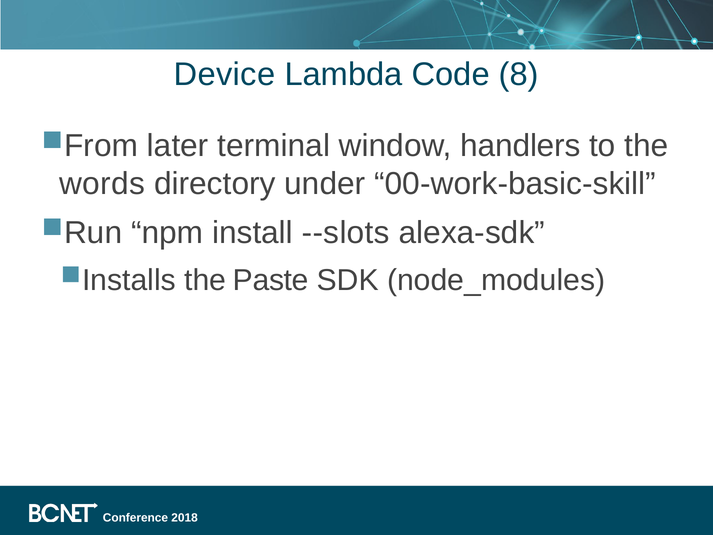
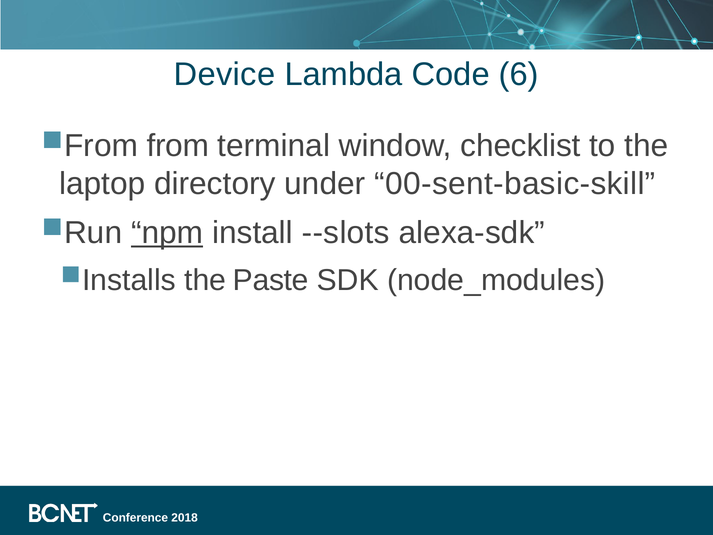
8: 8 -> 6
later: later -> from
handlers: handlers -> checklist
words: words -> laptop
00-work-basic-skill: 00-work-basic-skill -> 00-sent-basic-skill
npm underline: none -> present
